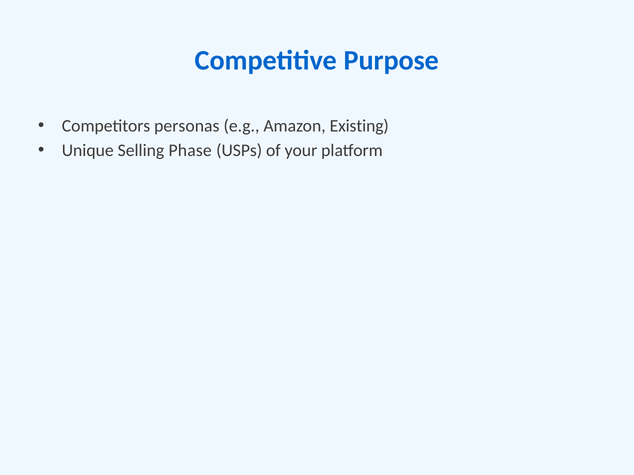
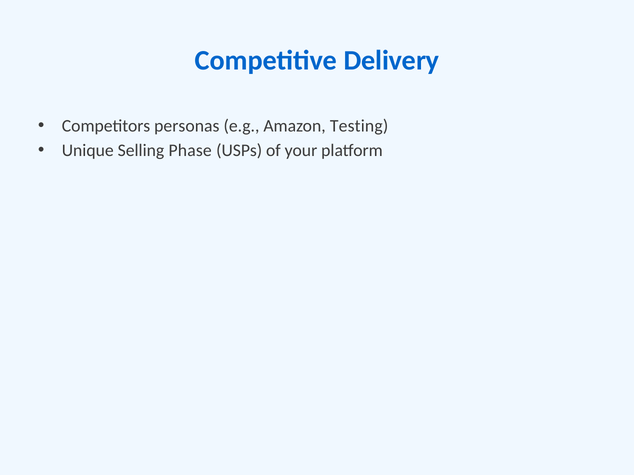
Purpose: Purpose -> Delivery
Existing: Existing -> Testing
